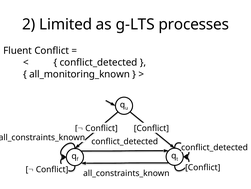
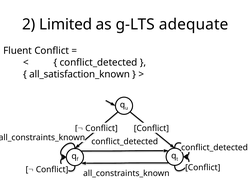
processes: processes -> adequate
all_monitoring_known: all_monitoring_known -> all_satisfaction_known
